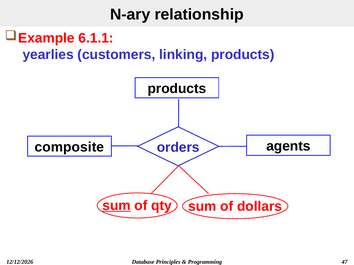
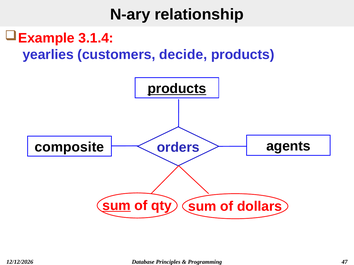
6.1.1: 6.1.1 -> 3.1.4
linking: linking -> decide
products at (177, 89) underline: none -> present
